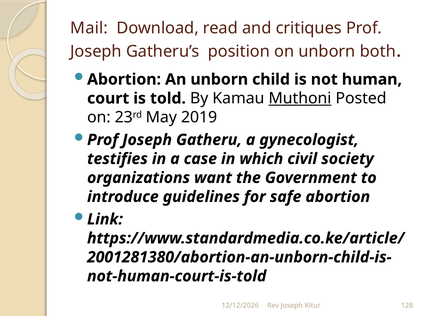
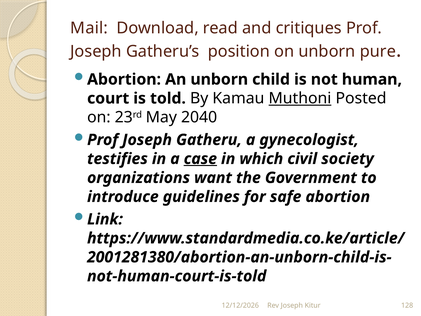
both: both -> pure
2019: 2019 -> 2040
case underline: none -> present
